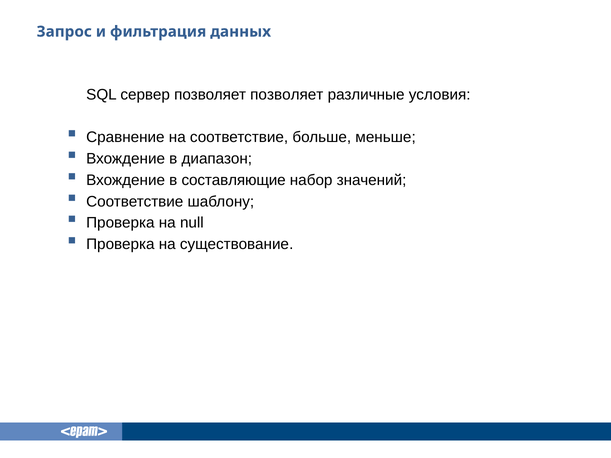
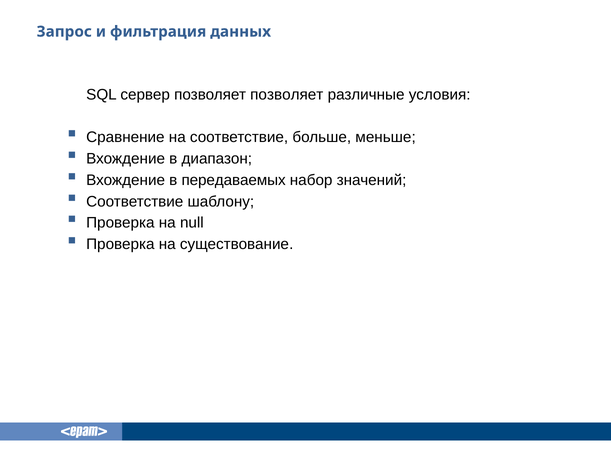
составляющие: составляющие -> передаваемых
